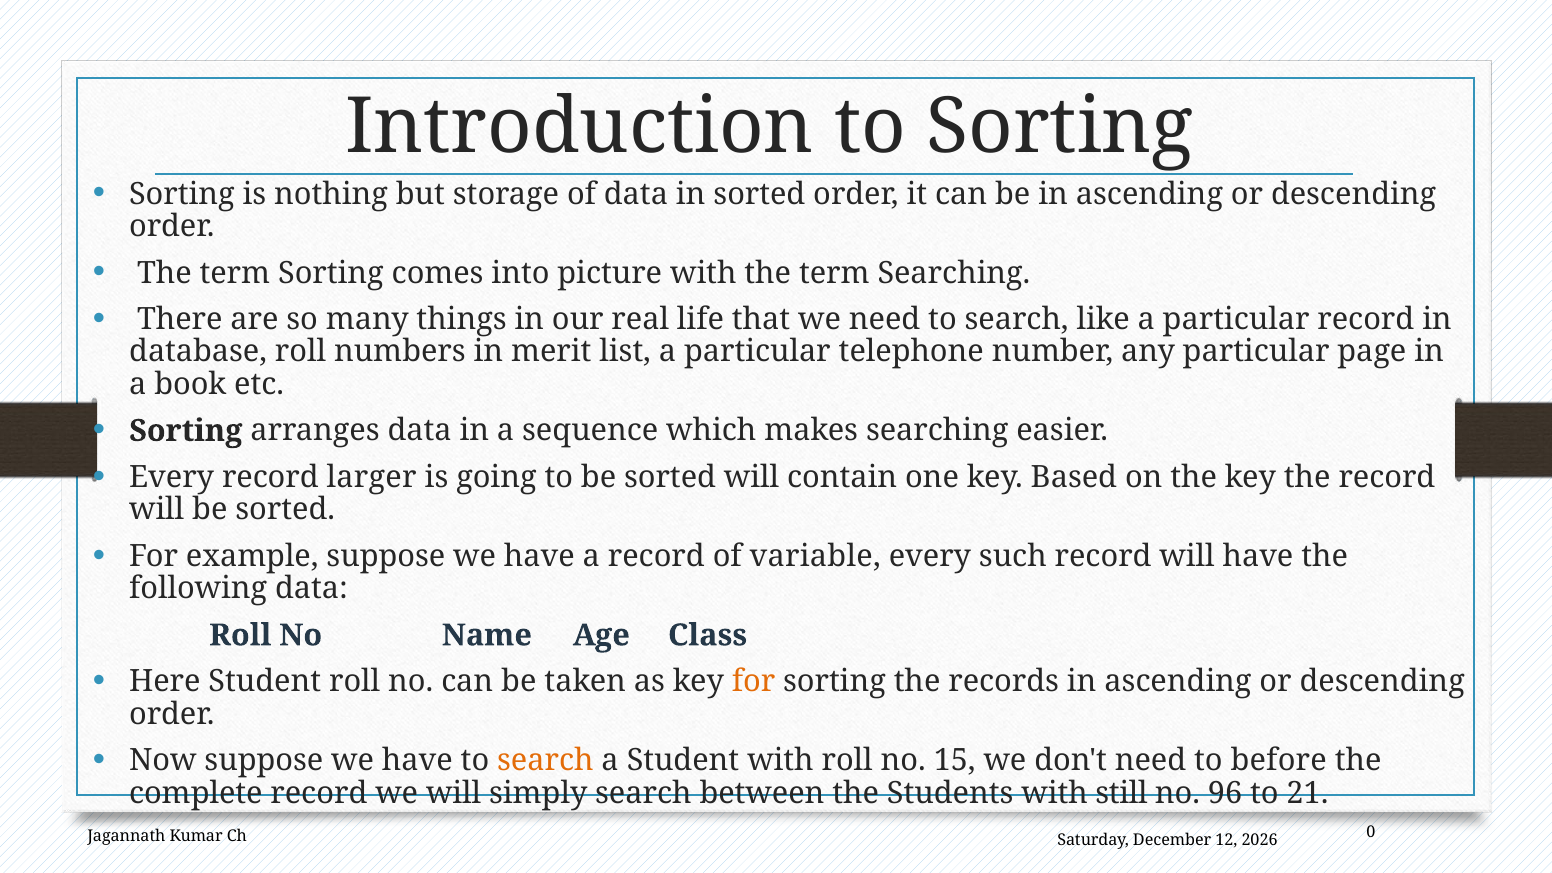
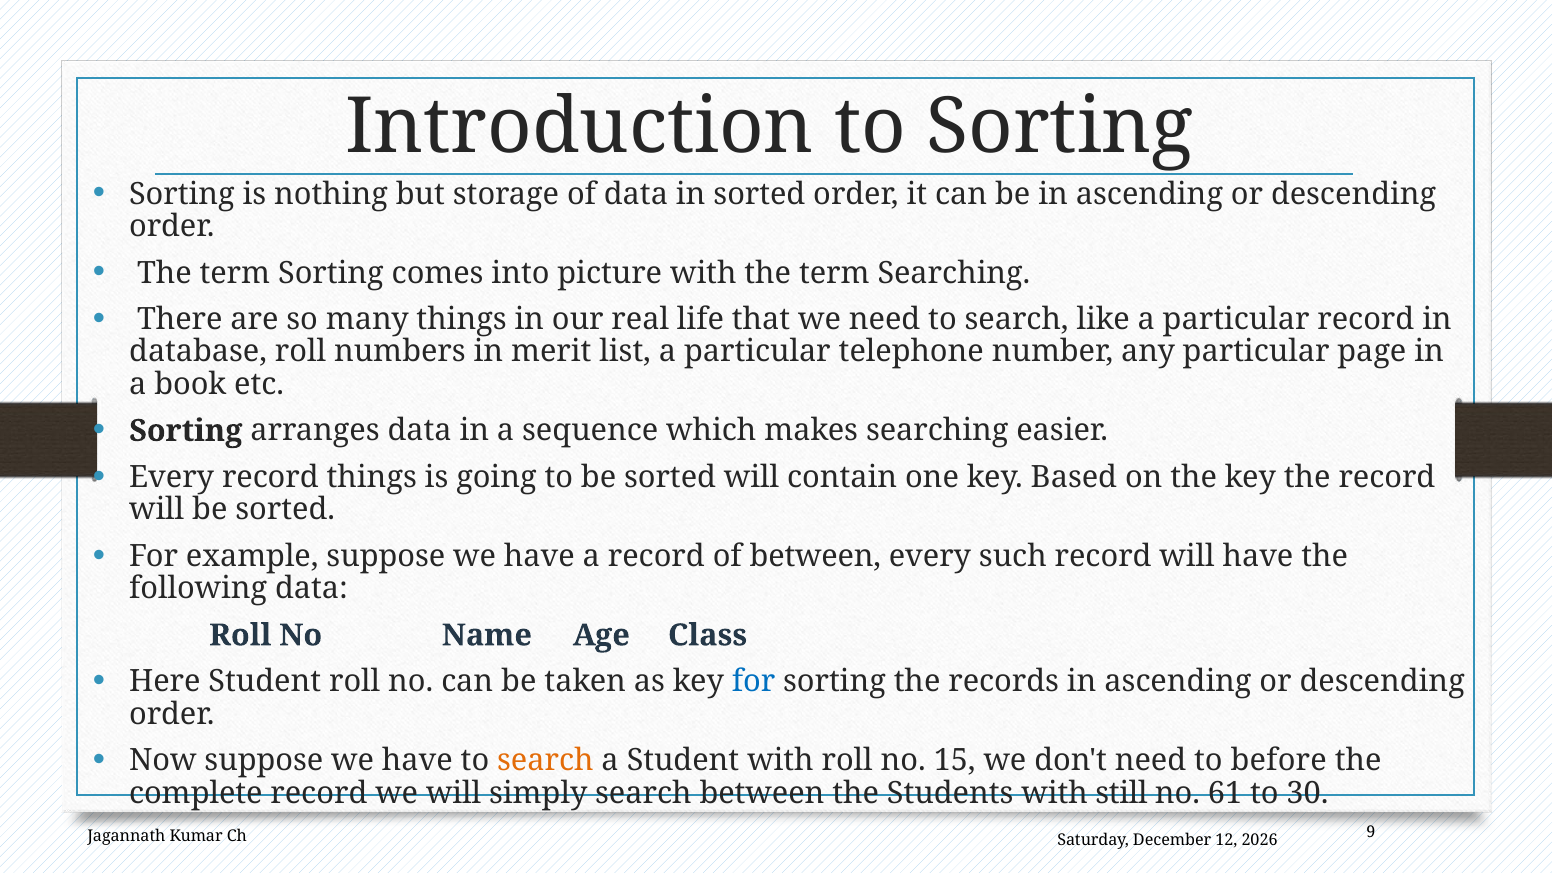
record larger: larger -> things
of variable: variable -> between
for at (754, 682) colour: orange -> blue
96: 96 -> 61
21: 21 -> 30
0: 0 -> 9
